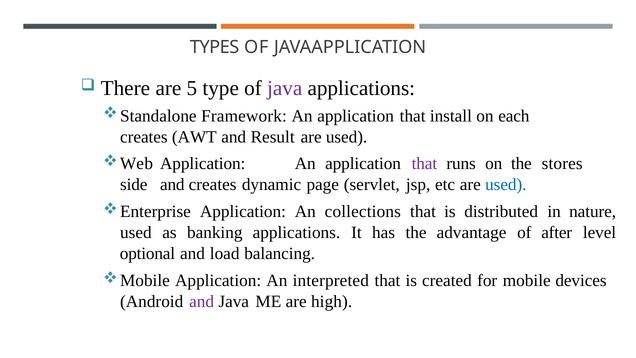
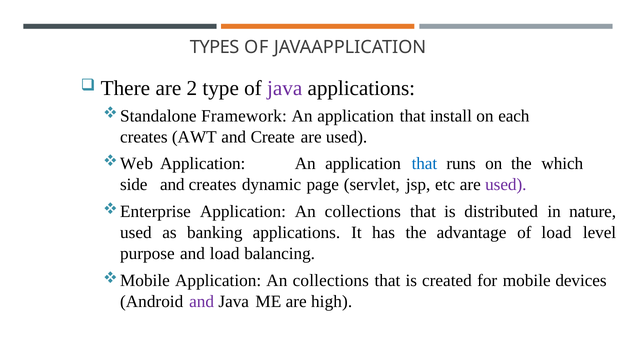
5: 5 -> 2
Result: Result -> Create
that at (424, 163) colour: purple -> blue
stores: stores -> which
used at (506, 185) colour: blue -> purple
of after: after -> load
optional: optional -> purpose
interpreted at (331, 280): interpreted -> collections
